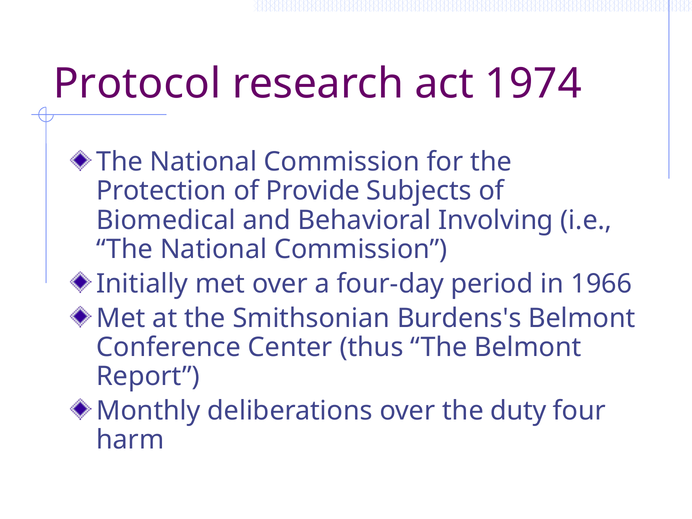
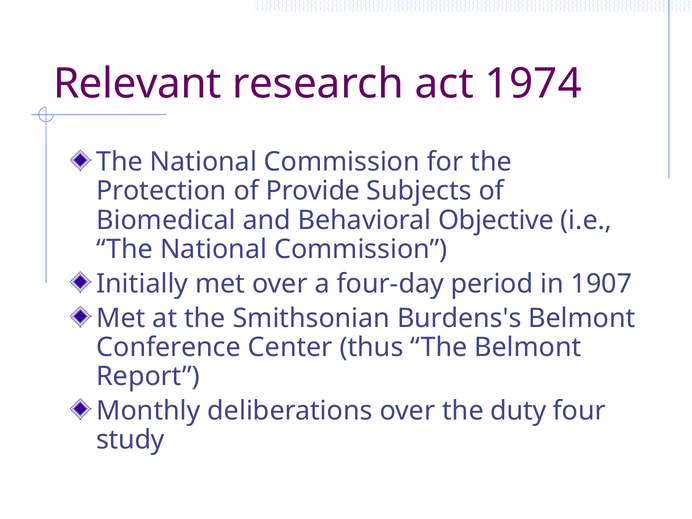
Protocol: Protocol -> Relevant
Involving: Involving -> Objective
1966: 1966 -> 1907
harm: harm -> study
